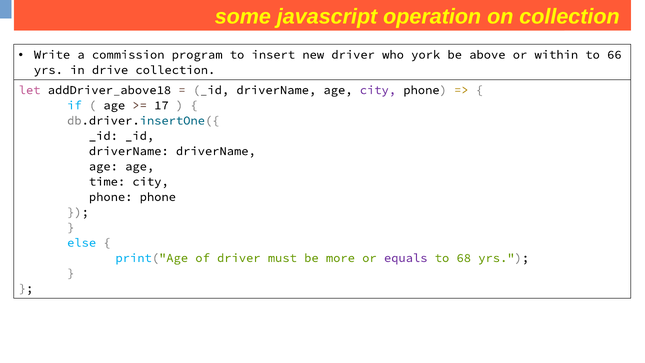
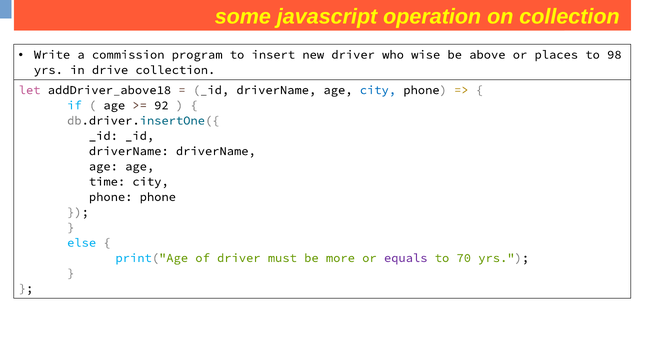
york: york -> wise
within: within -> places
66: 66 -> 98
city at (378, 90) colour: purple -> blue
17: 17 -> 92
68: 68 -> 70
